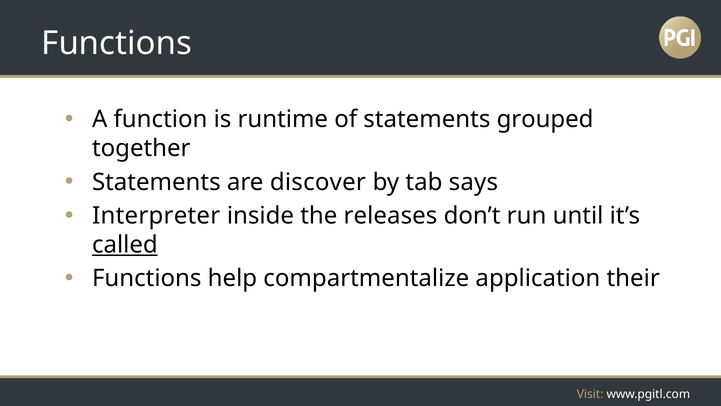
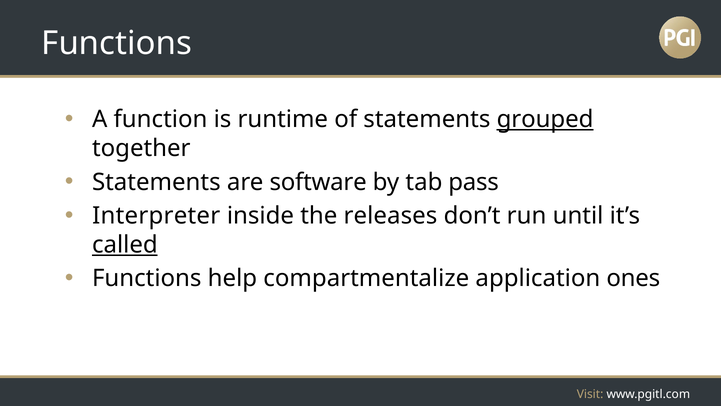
grouped underline: none -> present
discover: discover -> software
says: says -> pass
their: their -> ones
